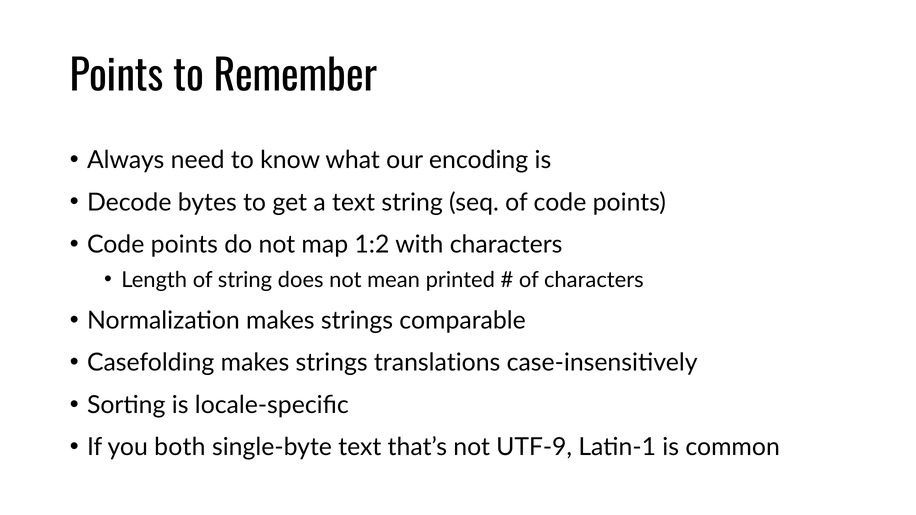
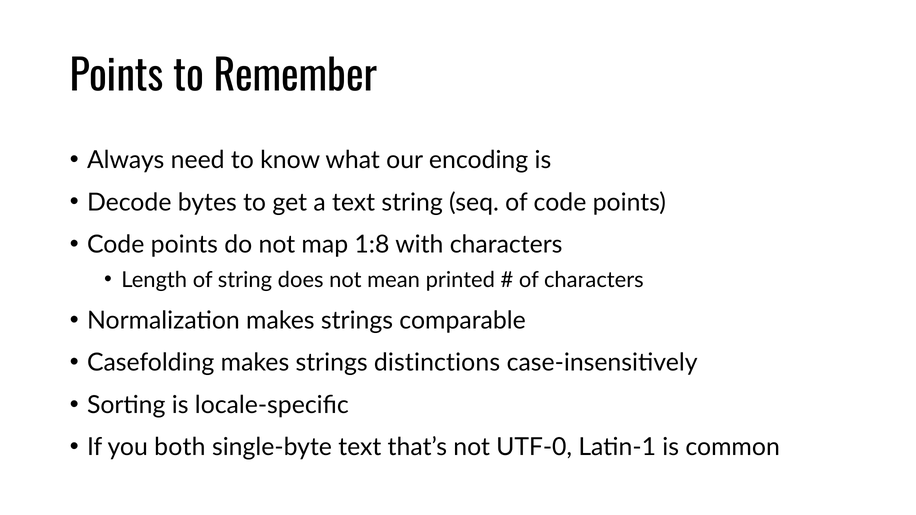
1:2: 1:2 -> 1:8
translations: translations -> distinctions
UTF-9: UTF-9 -> UTF-0
